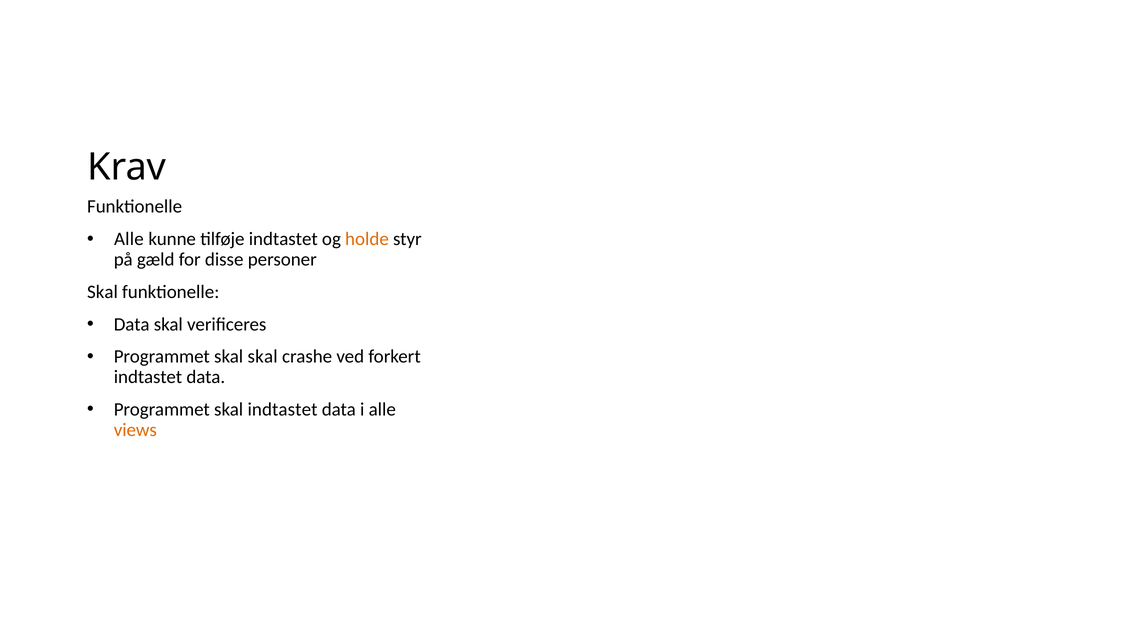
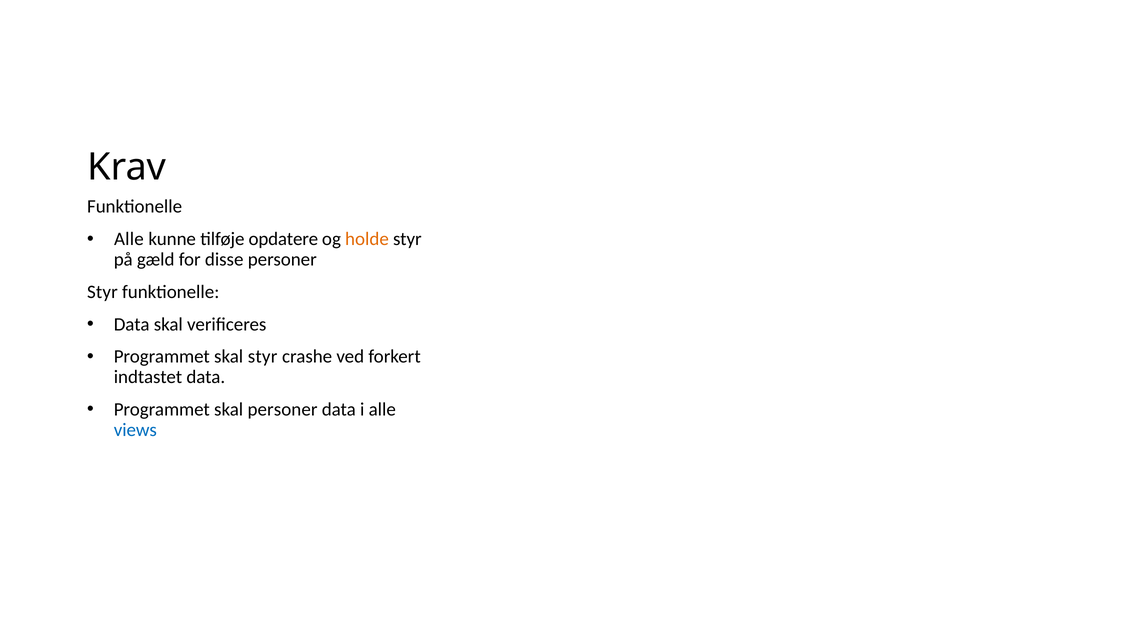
tilføje indtastet: indtastet -> opdatere
Skal at (102, 292): Skal -> Styr
skal skal: skal -> styr
skal indtastet: indtastet -> personer
views colour: orange -> blue
